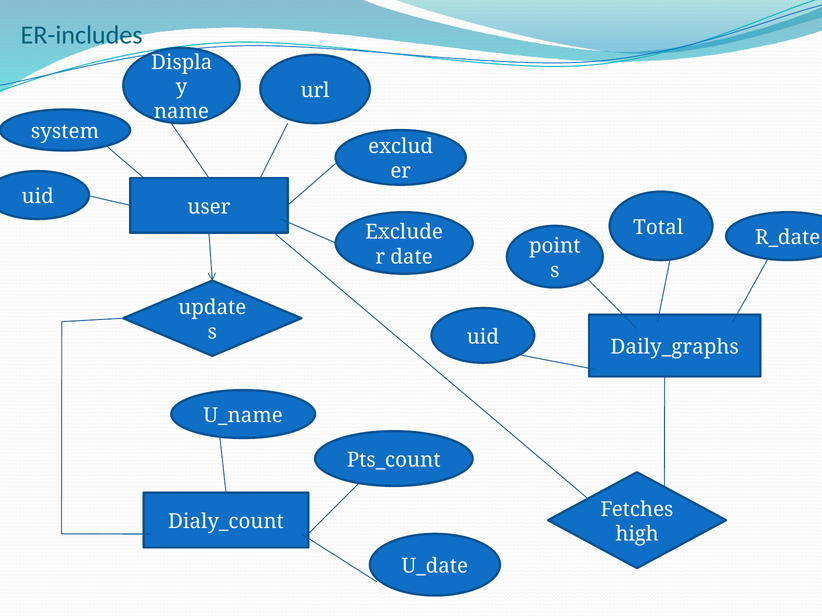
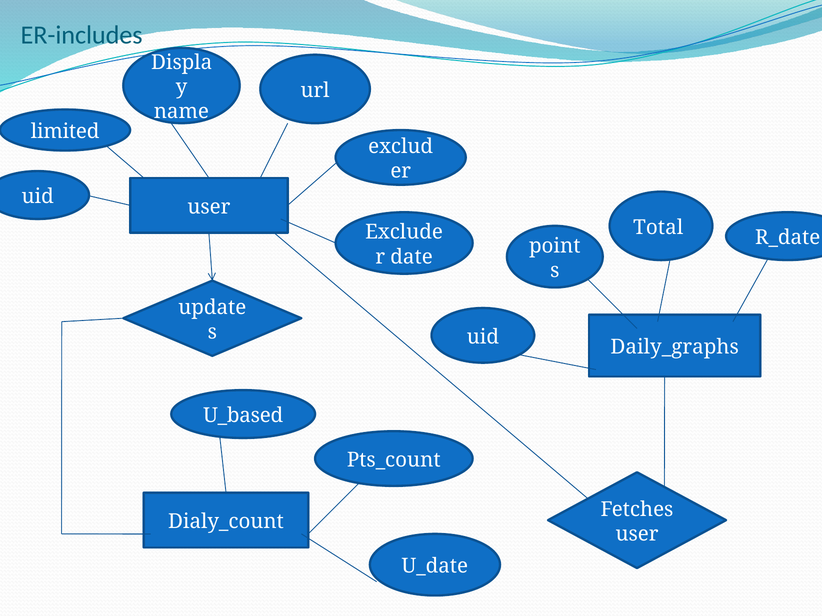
system: system -> limited
U_name: U_name -> U_based
high at (637, 534): high -> user
